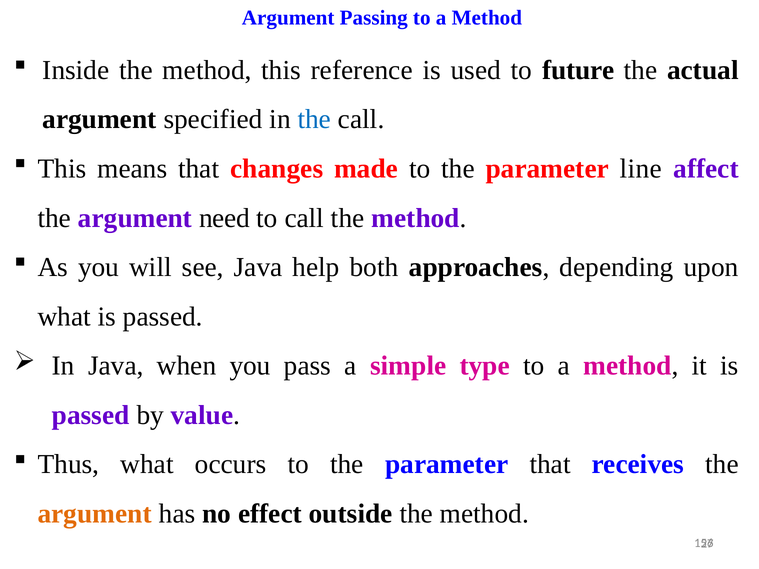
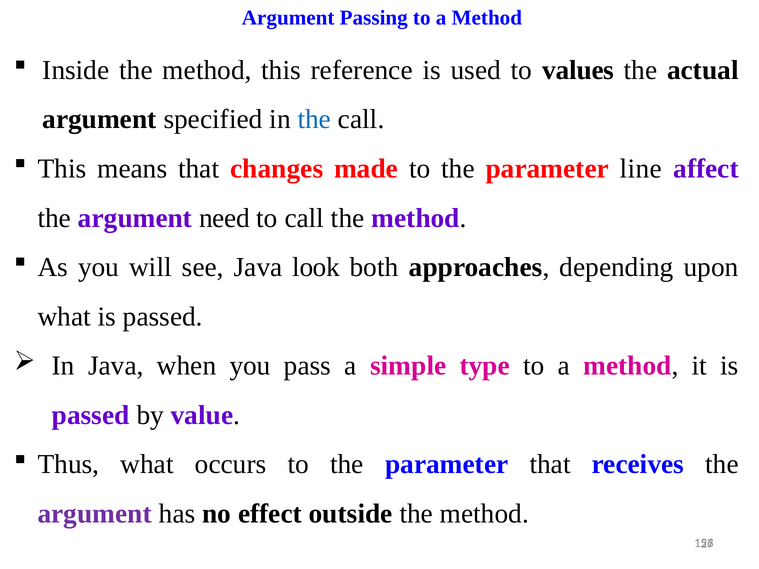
future: future -> values
help: help -> look
argument at (95, 514) colour: orange -> purple
